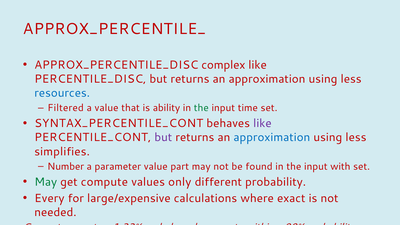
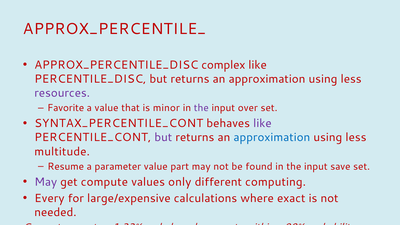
resources colour: blue -> purple
Filtered: Filtered -> Favorite
ability: ability -> minor
the at (201, 108) colour: green -> purple
time: time -> over
simplifies: simplifies -> multitude
Number: Number -> Resume
with: with -> save
May at (46, 182) colour: green -> purple
different probability: probability -> computing
